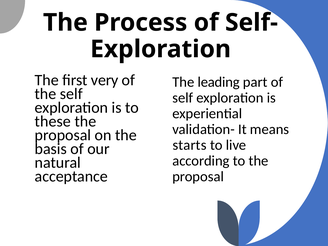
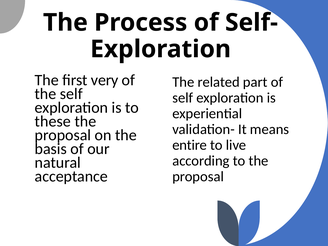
leading: leading -> related
starts: starts -> entire
